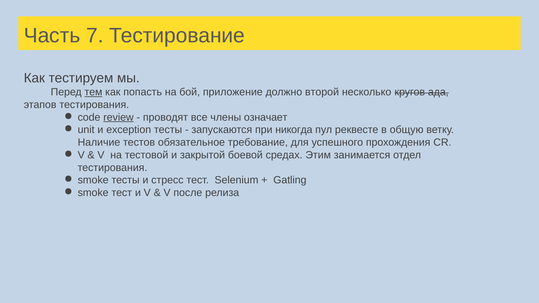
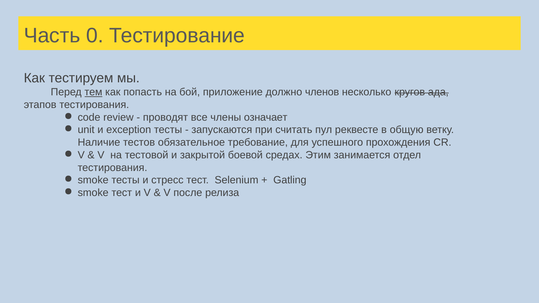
7: 7 -> 0
второй: второй -> членов
review underline: present -> none
никогда: никогда -> считать
